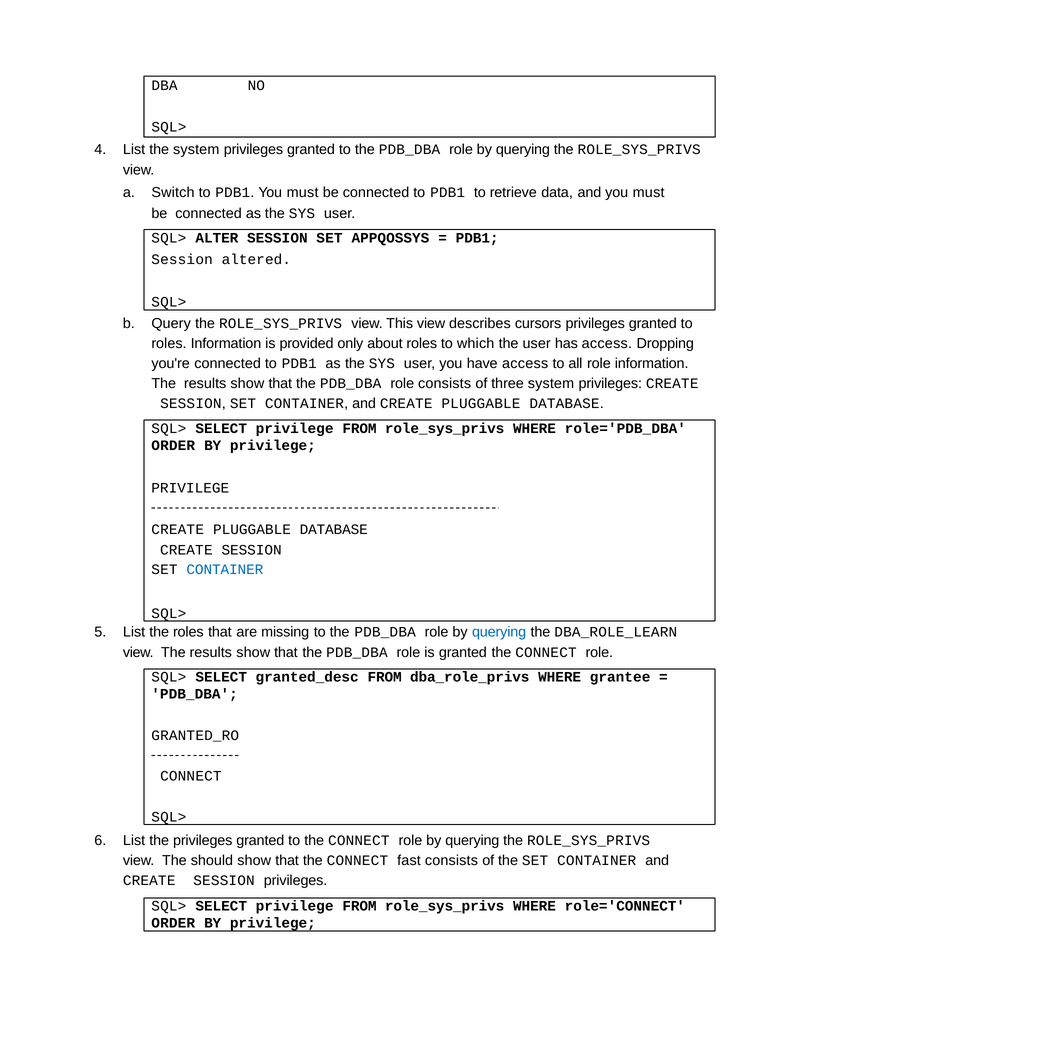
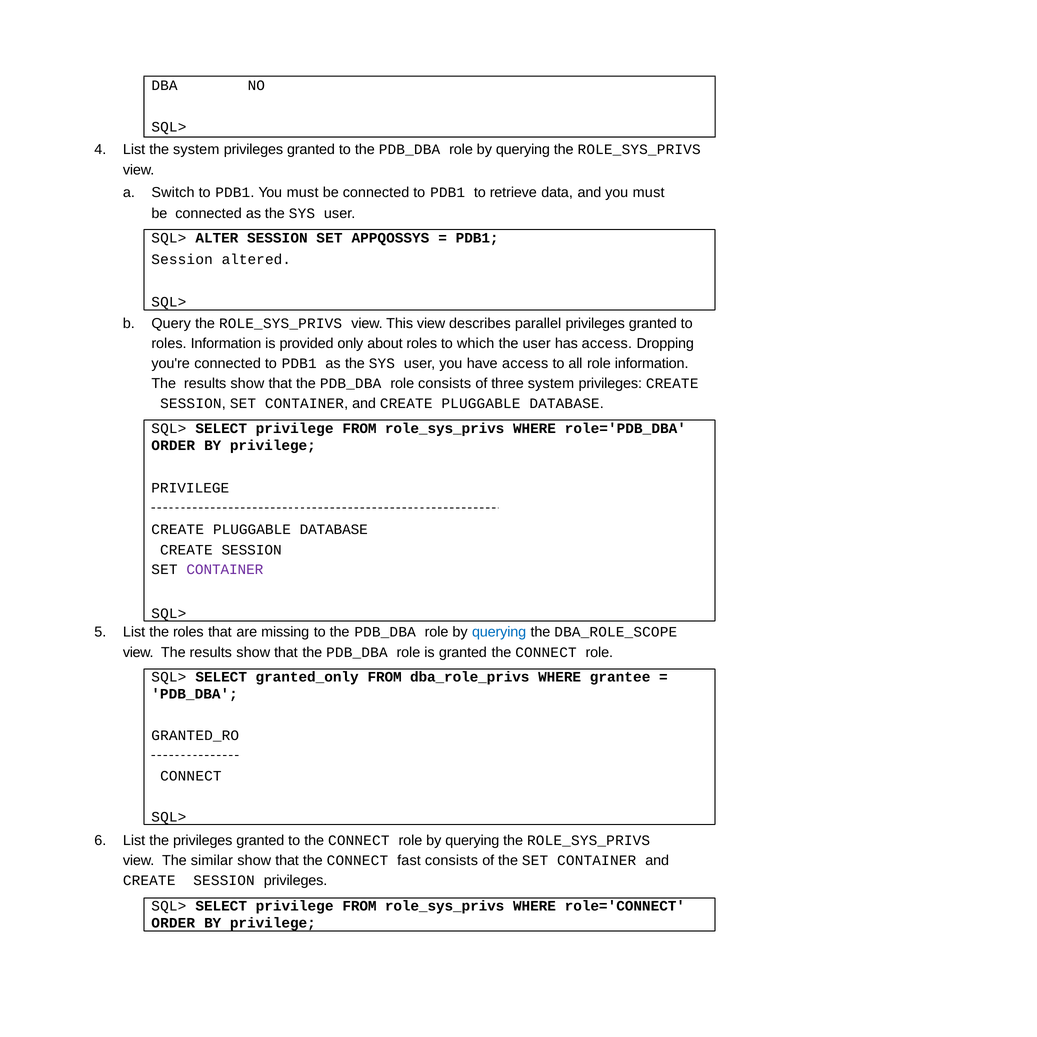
cursors: cursors -> parallel
CONTAINER at (225, 570) colour: blue -> purple
DBA_ROLE_LEARN: DBA_ROLE_LEARN -> DBA_ROLE_SCOPE
granted_desc: granted_desc -> granted_only
should: should -> similar
